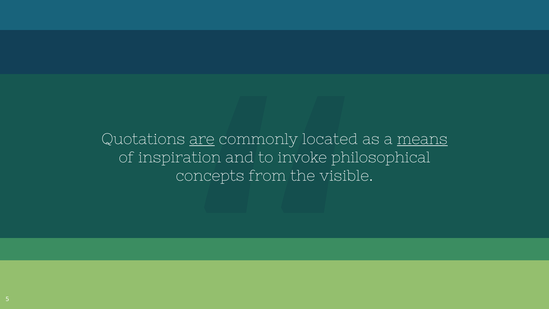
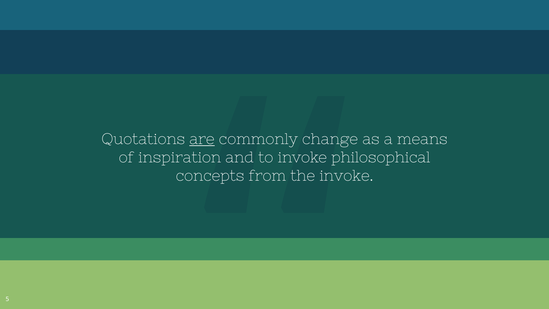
located: located -> change
means underline: present -> none
the visible: visible -> invoke
